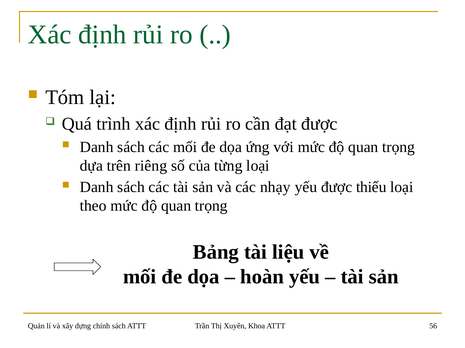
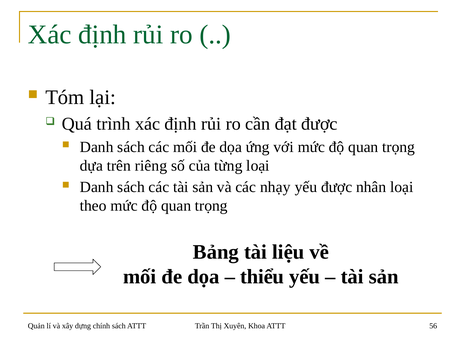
thiểu: thiểu -> nhân
hoàn: hoàn -> thiểu
